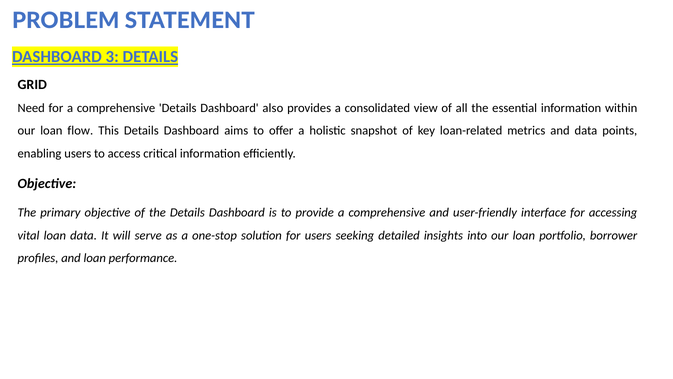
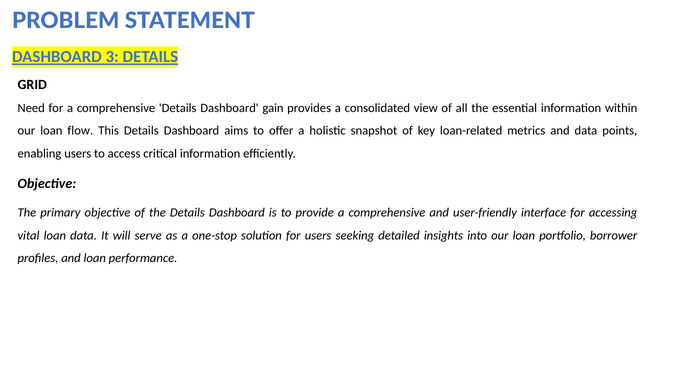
also: also -> gain
